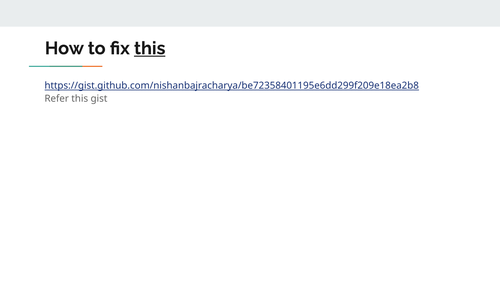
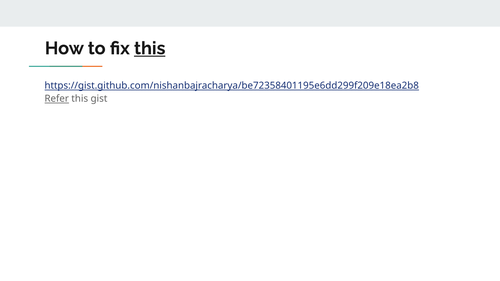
Refer underline: none -> present
